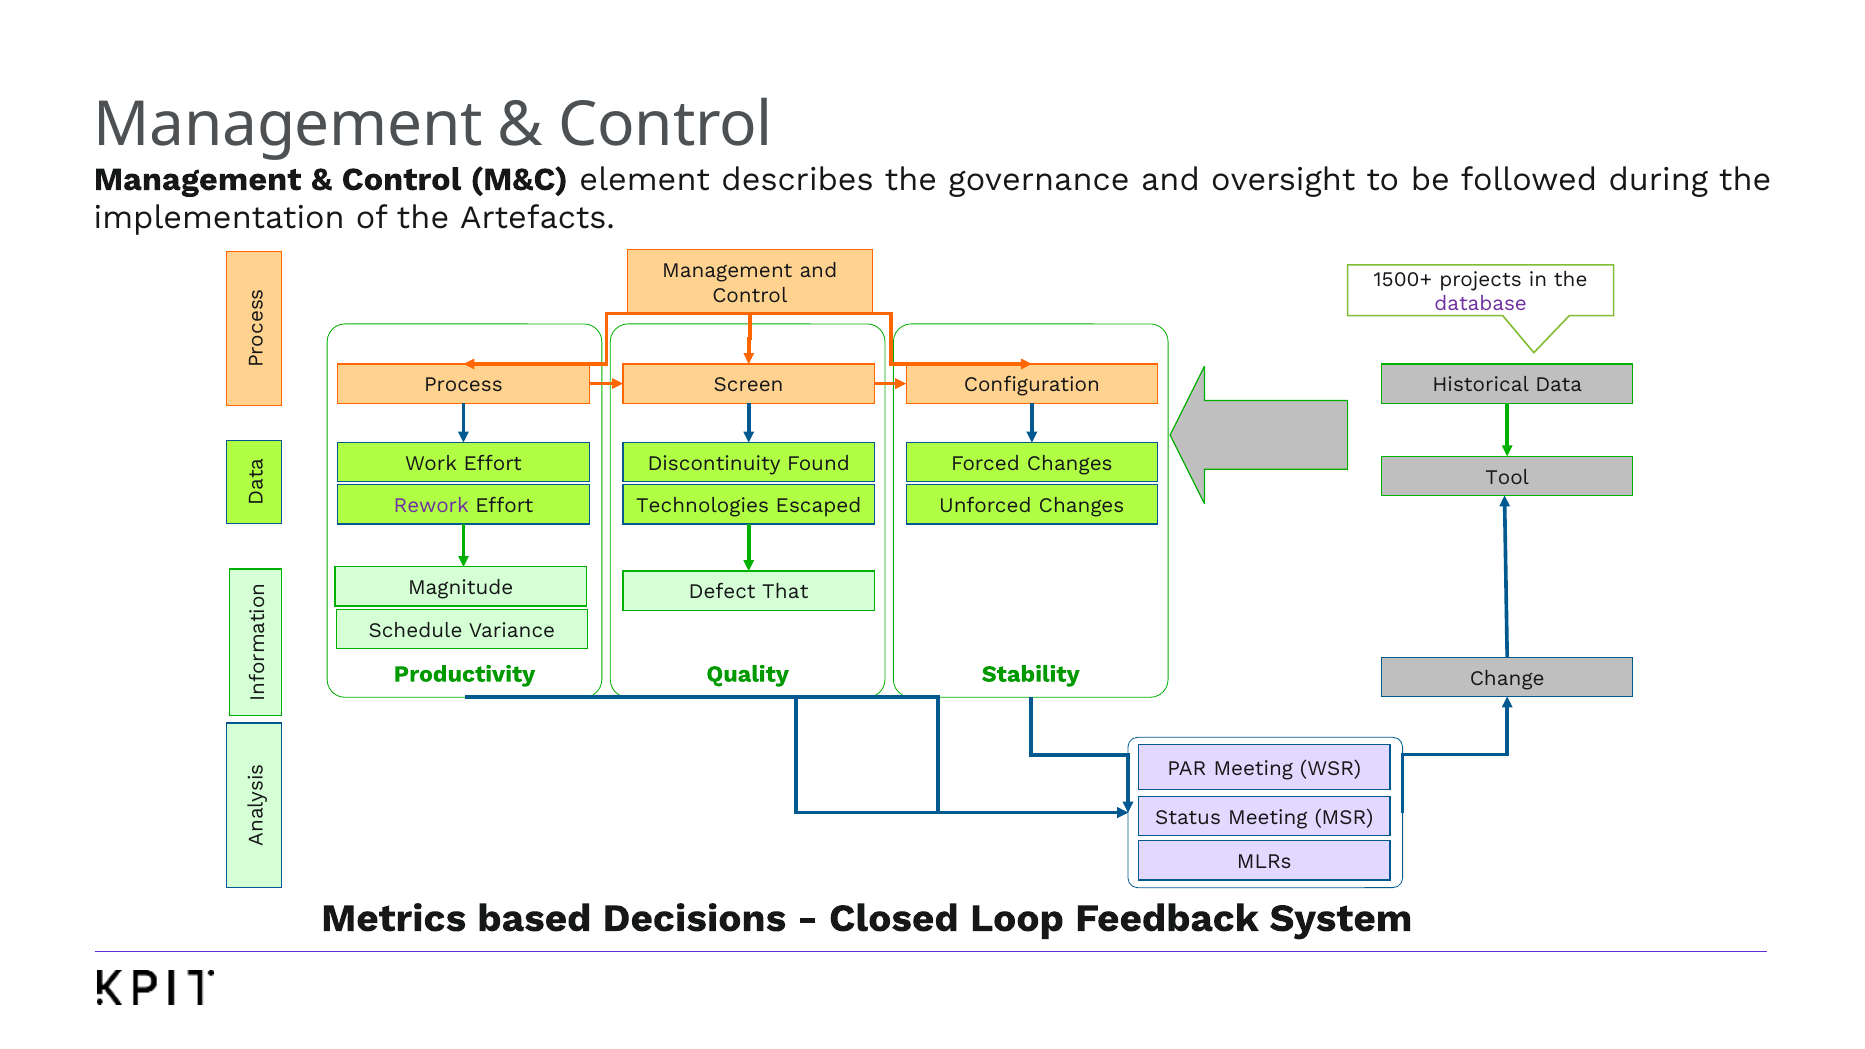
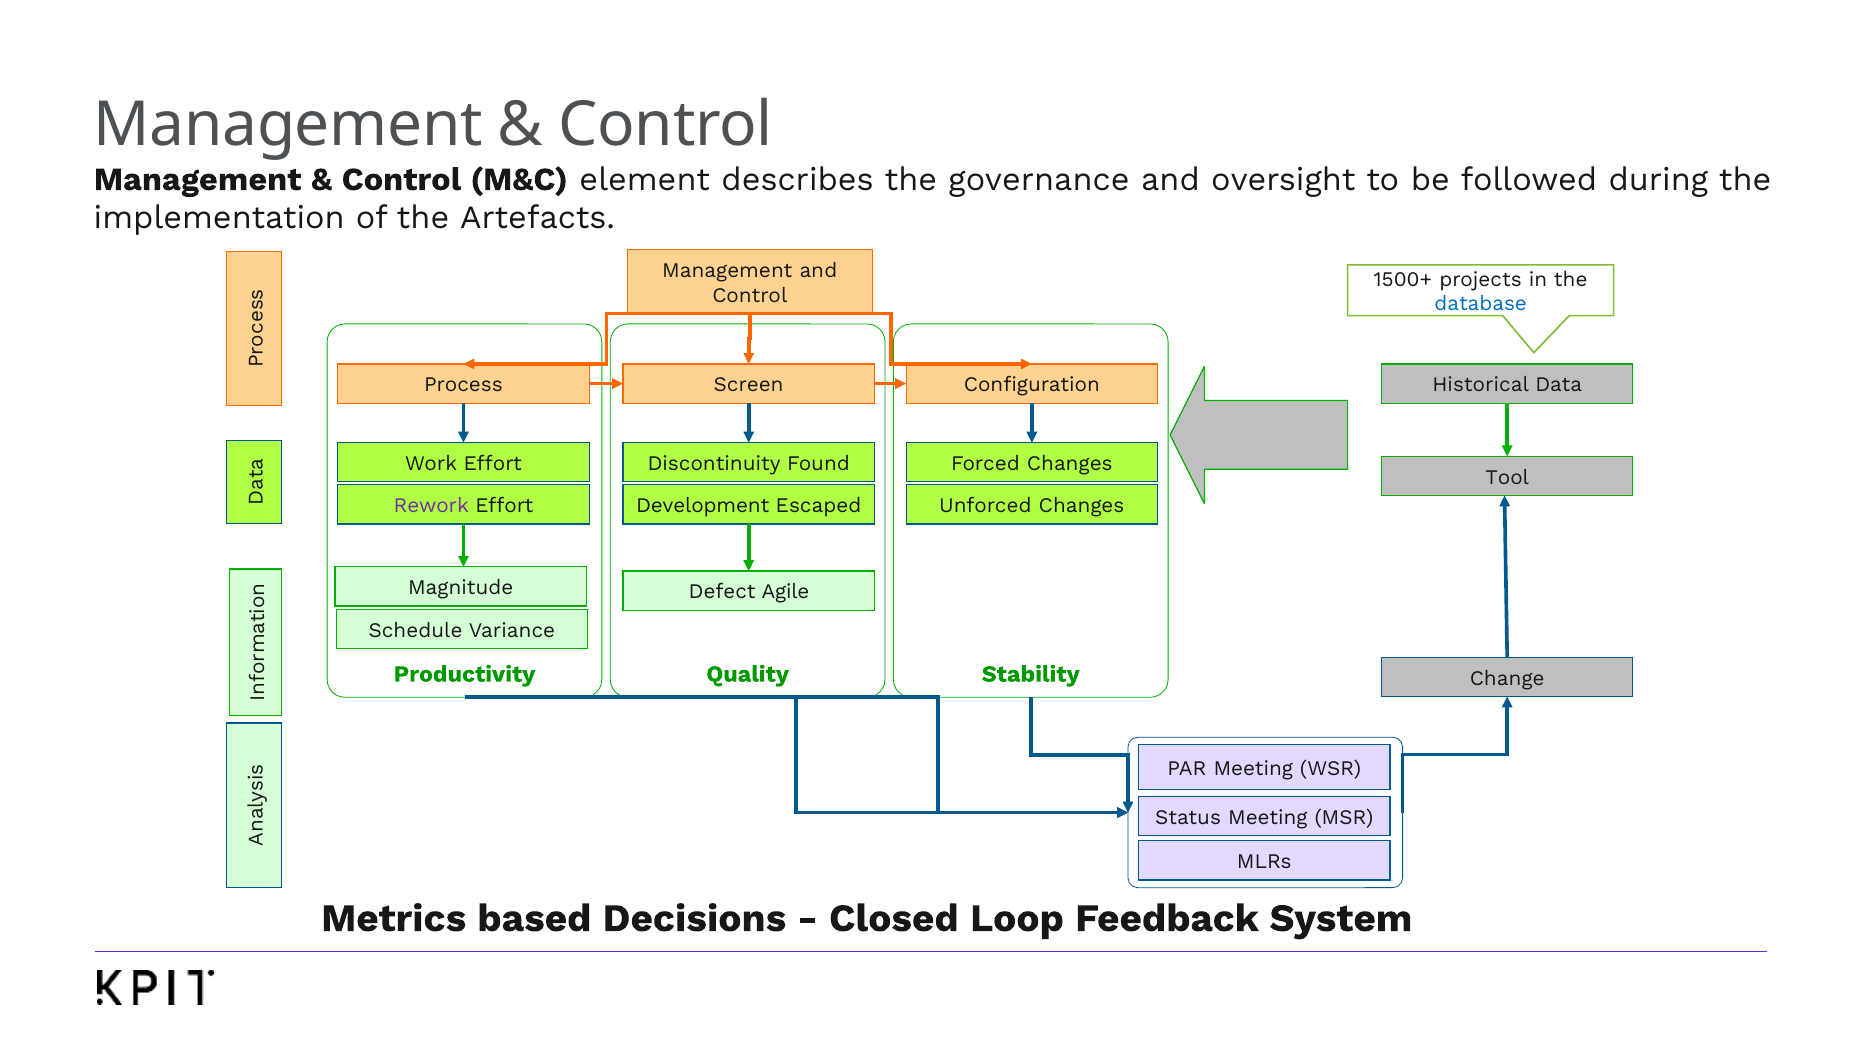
database colour: purple -> blue
Technologies: Technologies -> Development
That: That -> Agile
